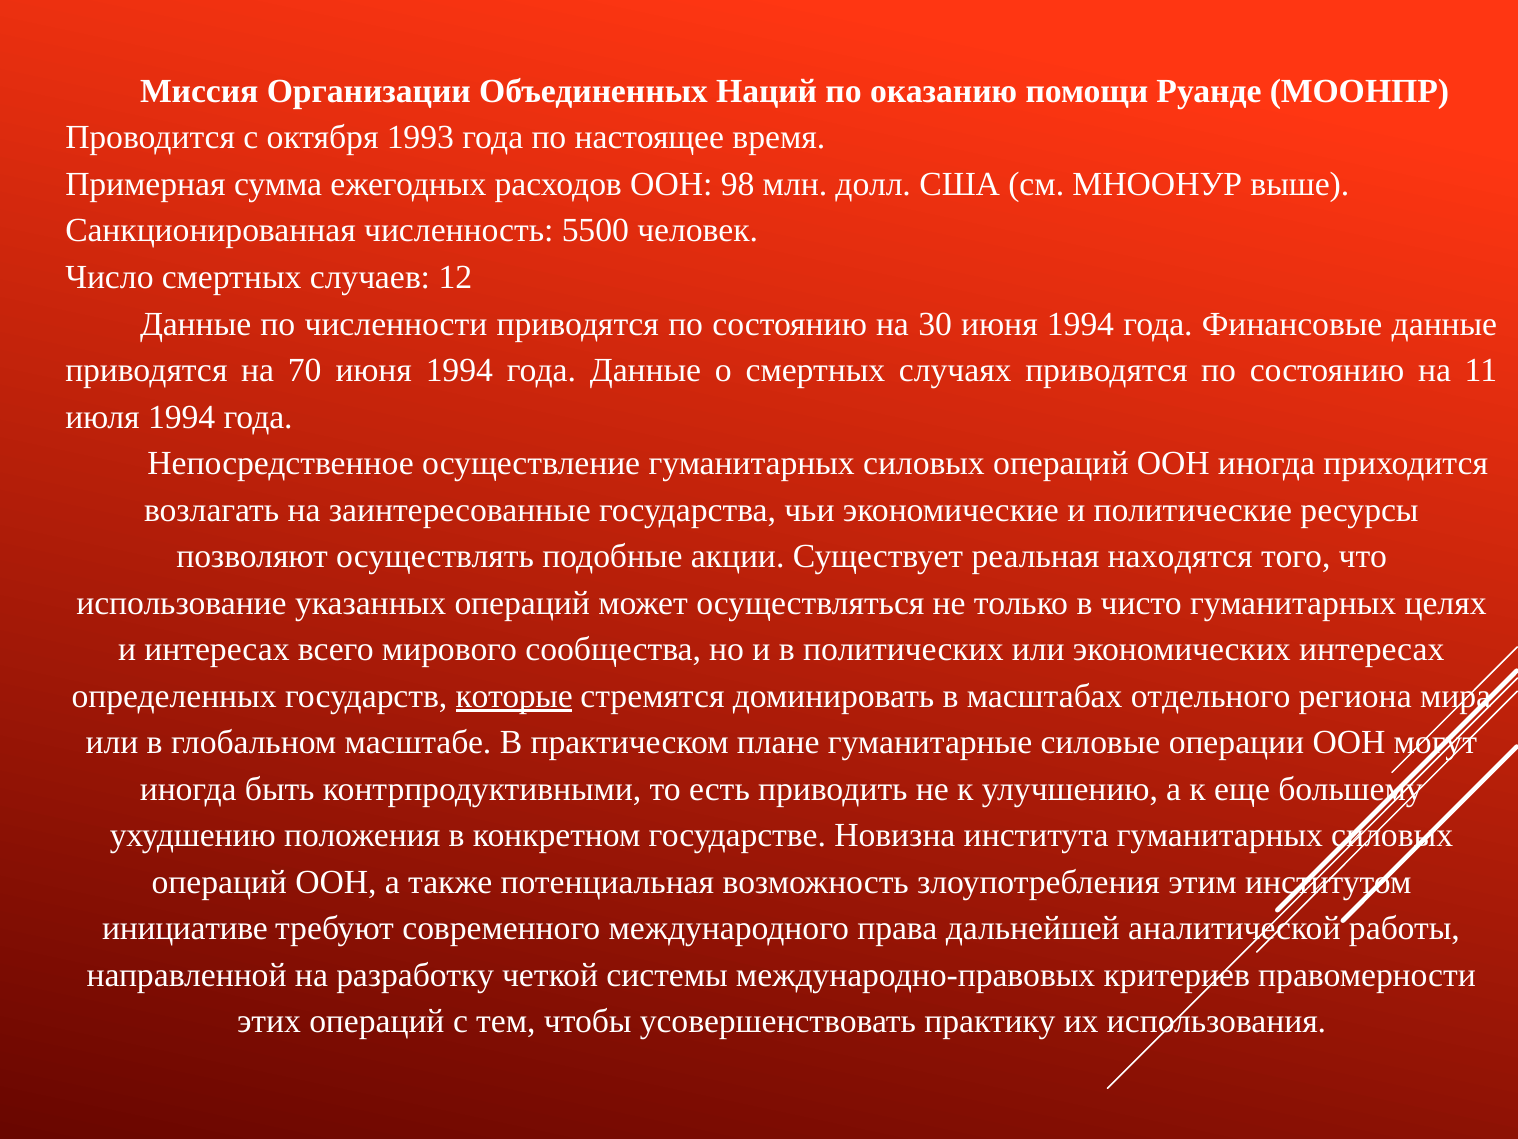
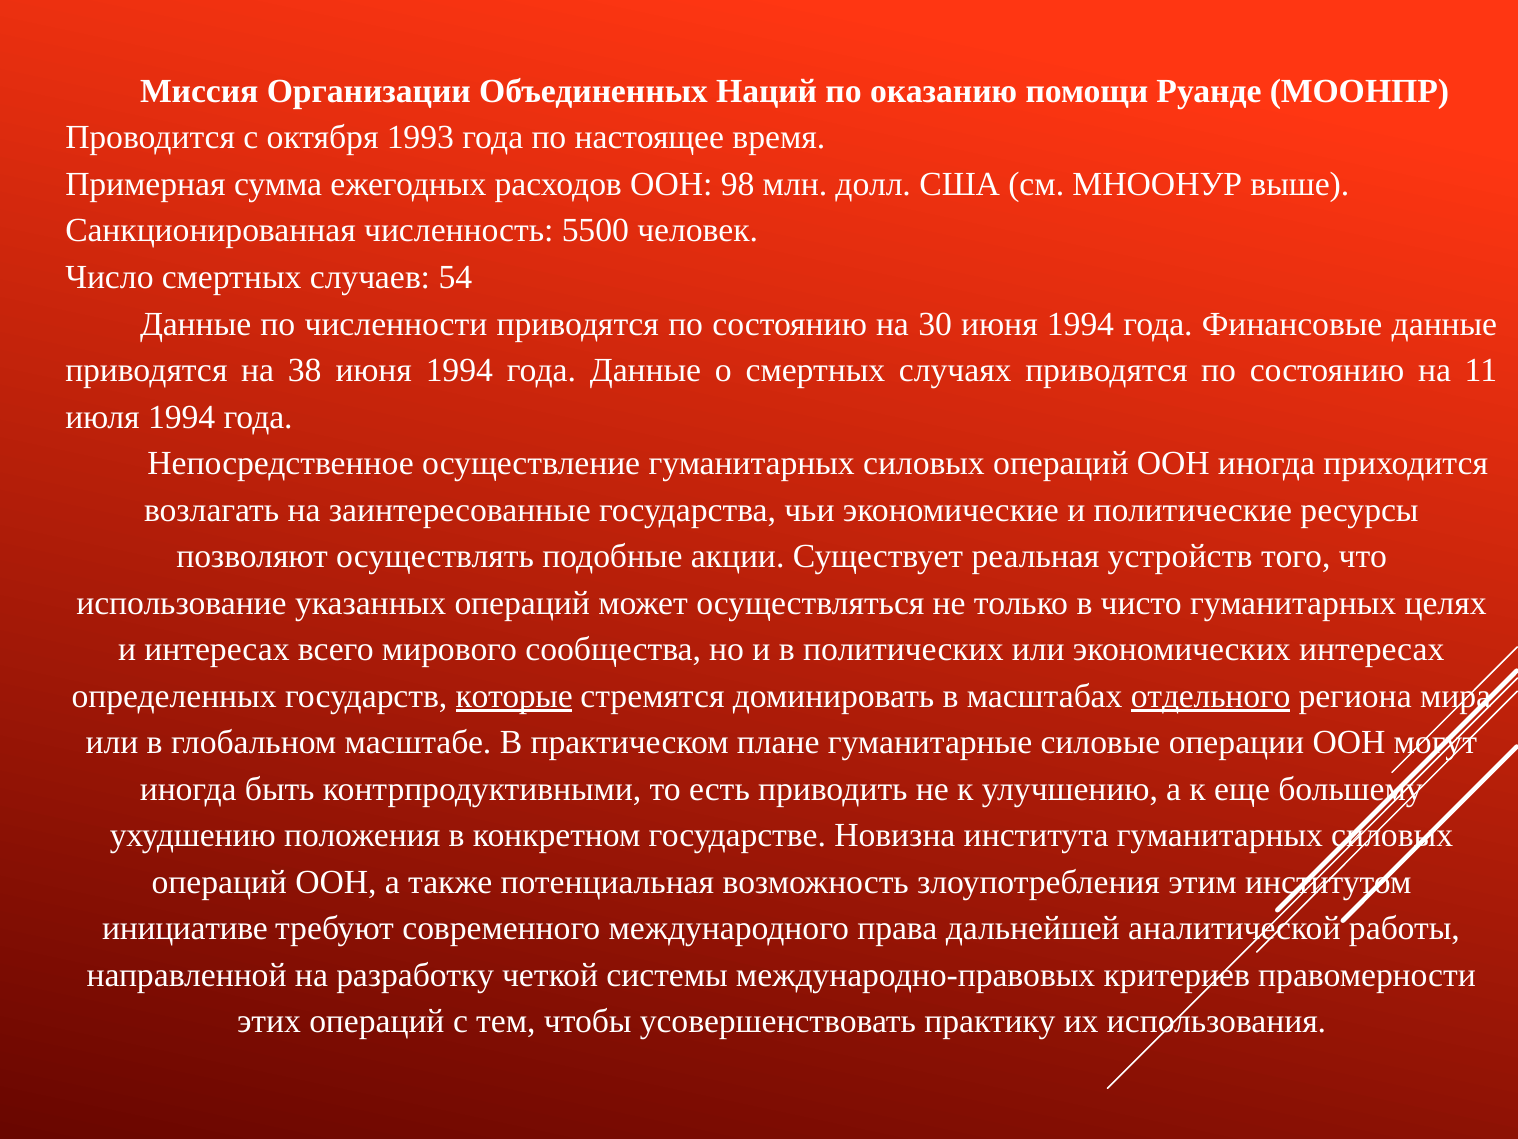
12: 12 -> 54
70: 70 -> 38
находятся: находятся -> устройств
отдельного underline: none -> present
